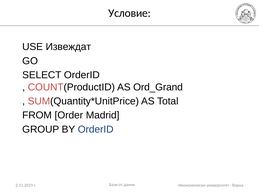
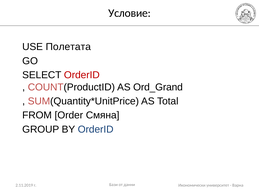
Извеждат: Извеждат -> Полетата
OrderID at (82, 75) colour: black -> red
Madrid: Madrid -> Смяна
